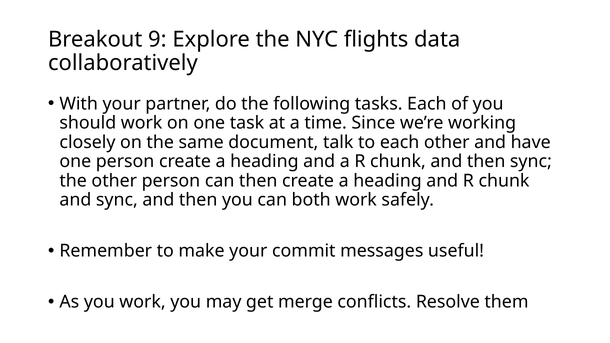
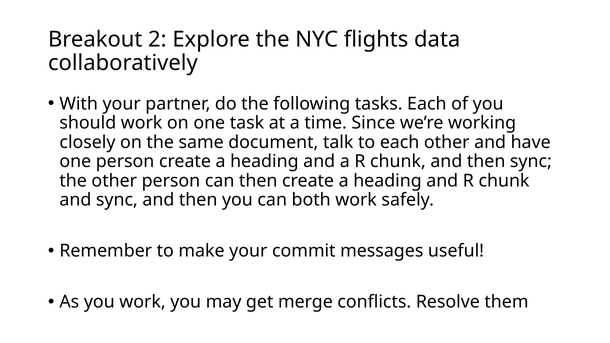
9: 9 -> 2
